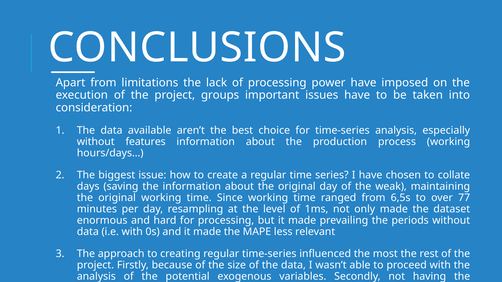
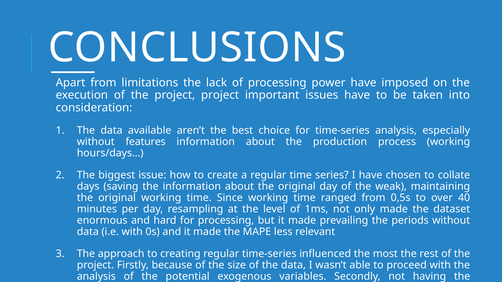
project groups: groups -> project
6,5s: 6,5s -> 0,5s
77: 77 -> 40
